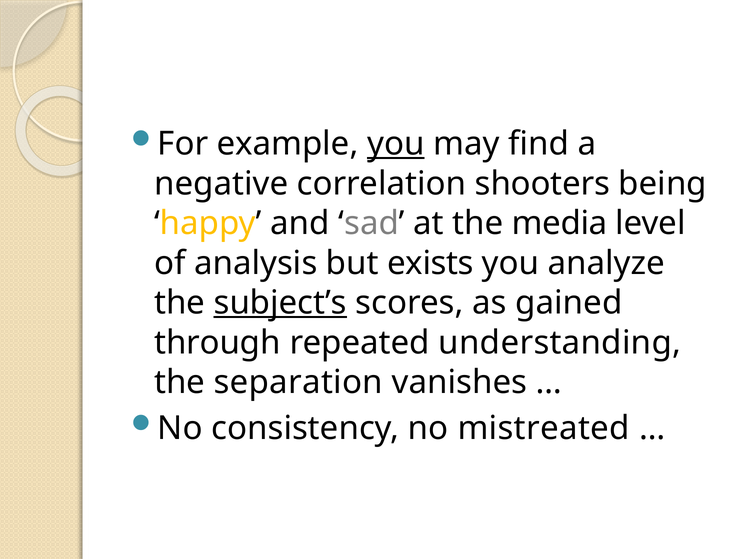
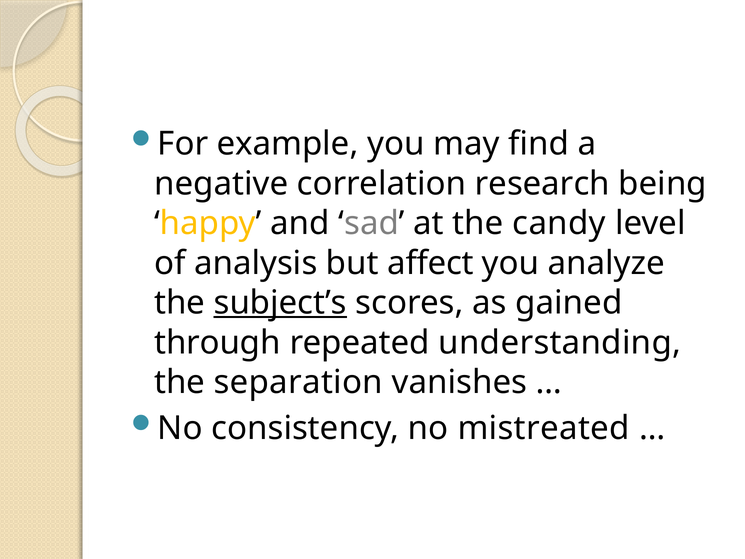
you at (396, 144) underline: present -> none
shooters: shooters -> research
media: media -> candy
exists: exists -> affect
